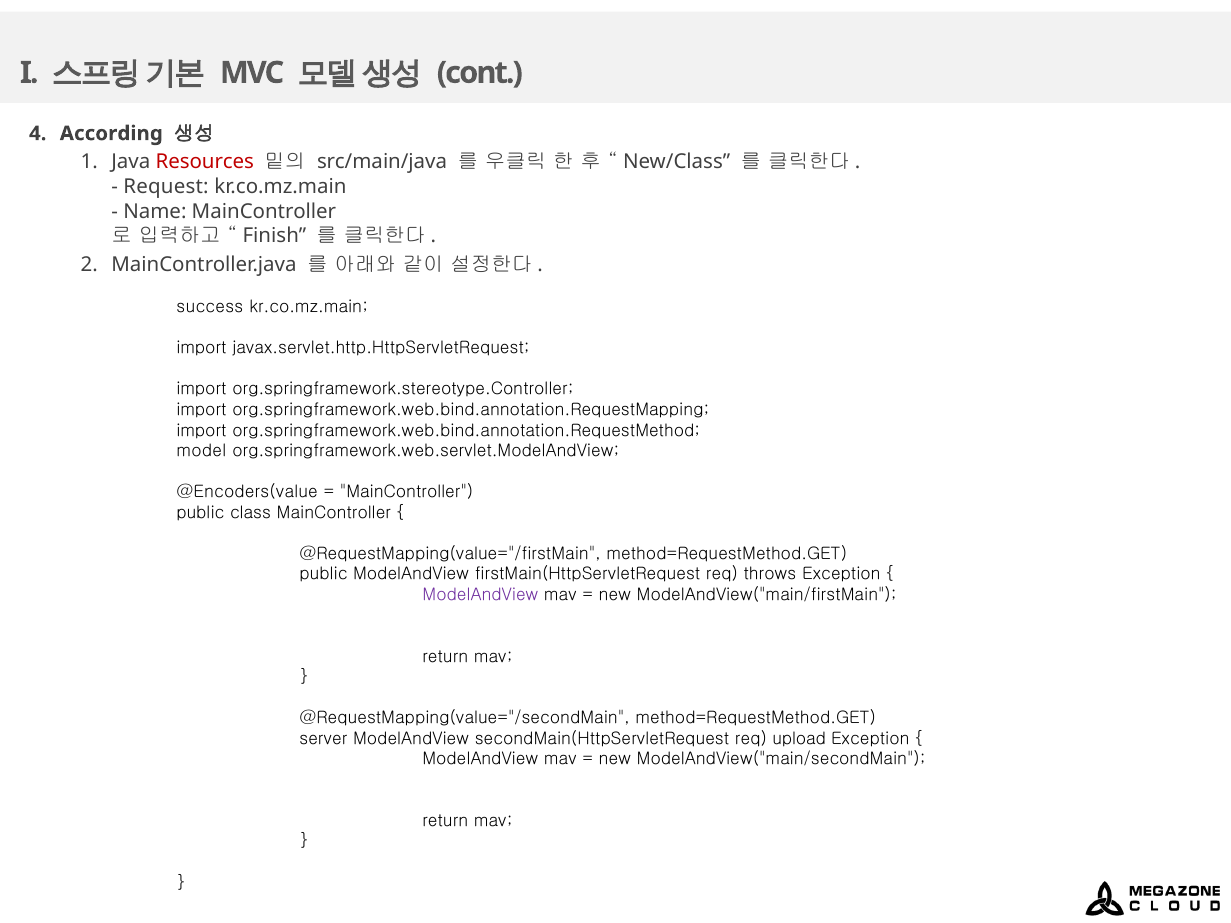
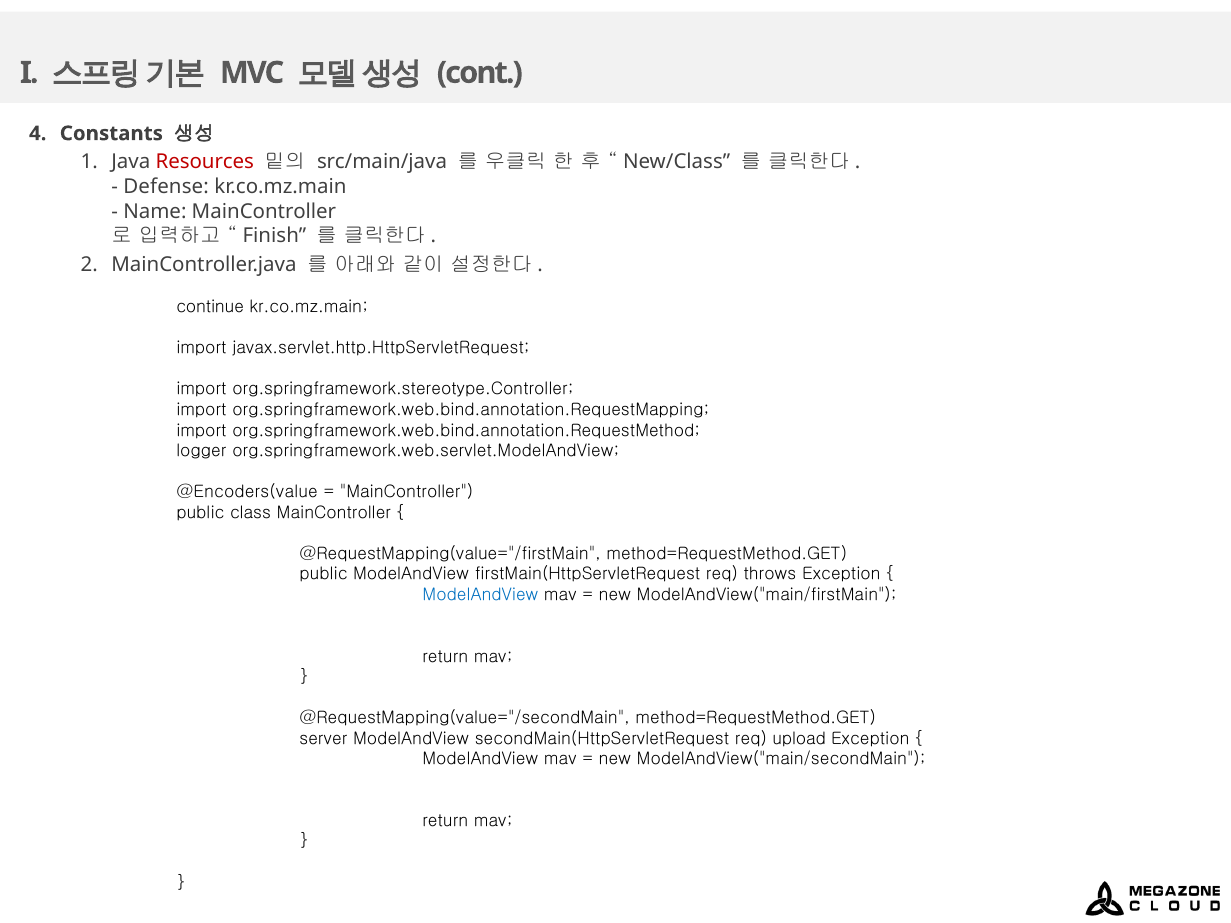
According: According -> Constants
Request: Request -> Defense
success: success -> continue
model: model -> logger
ModelAndView at (480, 595) colour: purple -> blue
